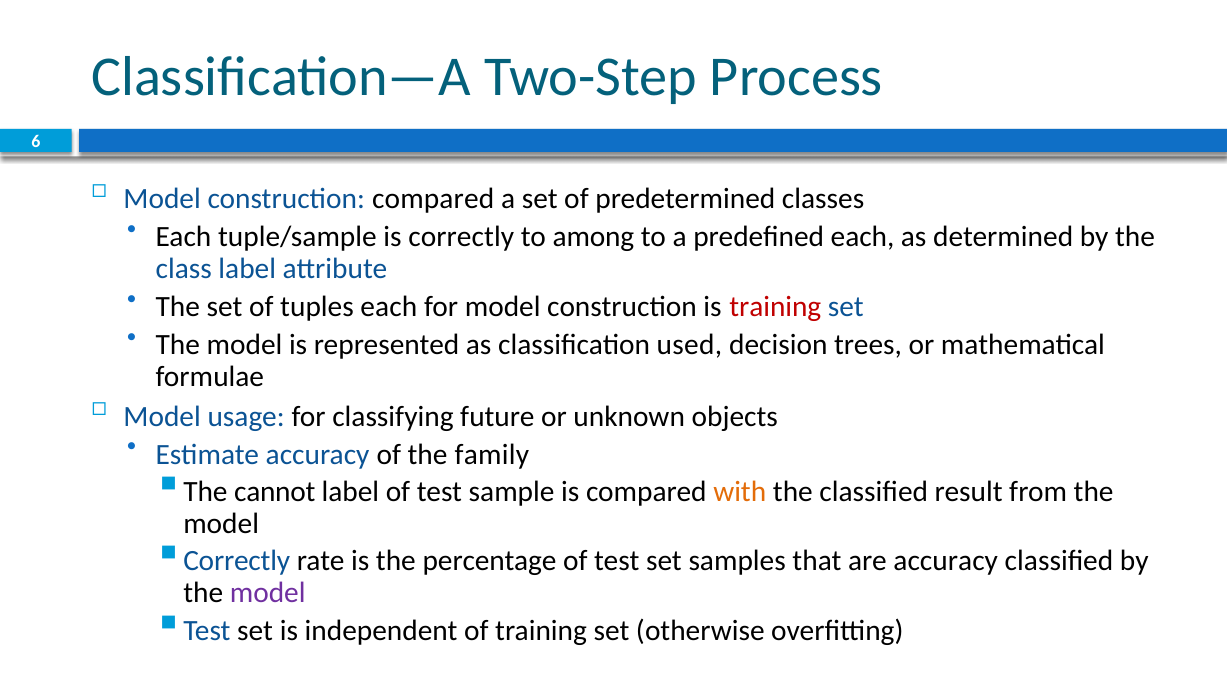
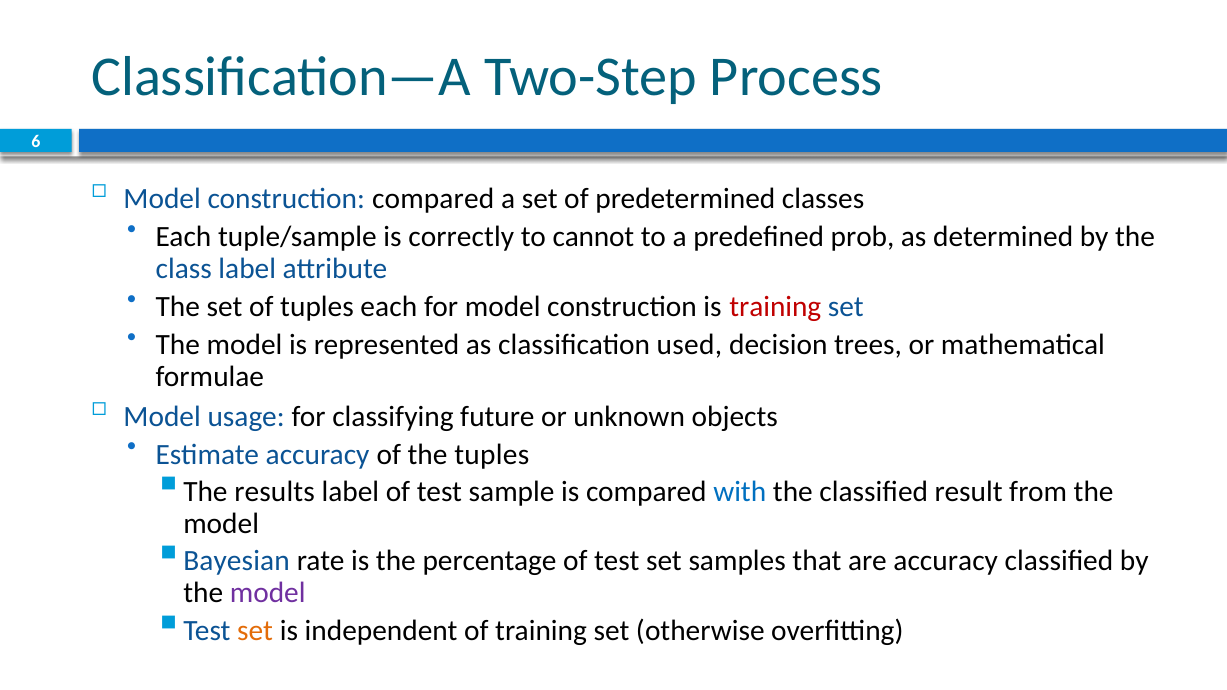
among: among -> cannot
predefined each: each -> prob
the family: family -> tuples
cannot: cannot -> results
with colour: orange -> blue
Correctly at (237, 561): Correctly -> Bayesian
set at (255, 631) colour: black -> orange
